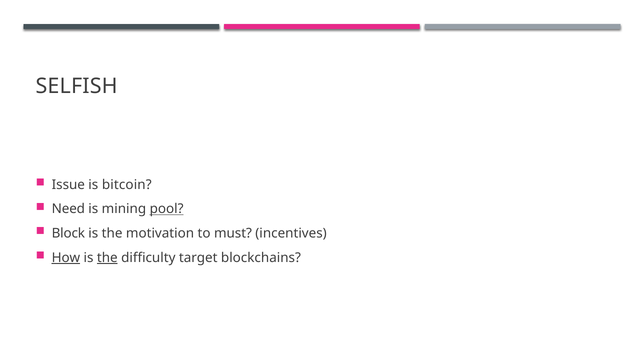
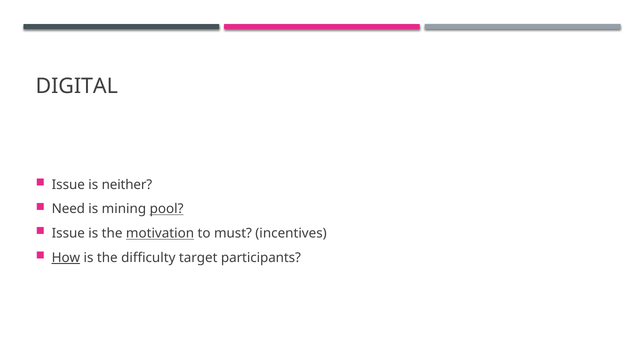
SELFISH: SELFISH -> DIGITAL
bitcoin: bitcoin -> neither
Block at (68, 234): Block -> Issue
motivation underline: none -> present
the at (107, 258) underline: present -> none
blockchains: blockchains -> participants
